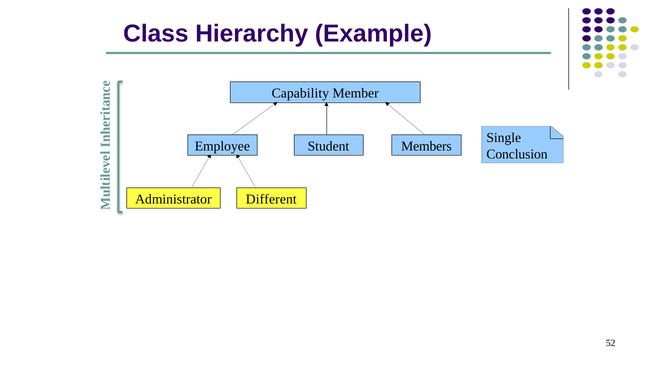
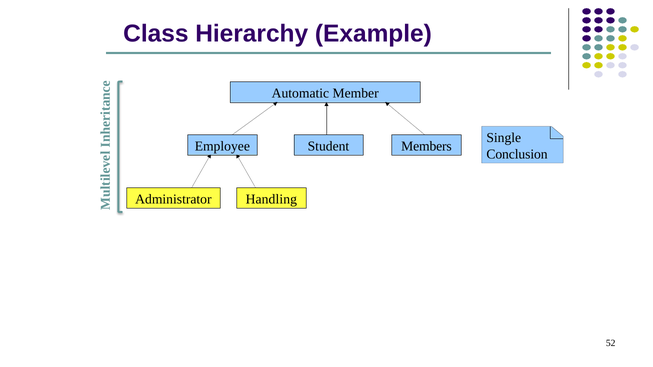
Capability: Capability -> Automatic
Different: Different -> Handling
